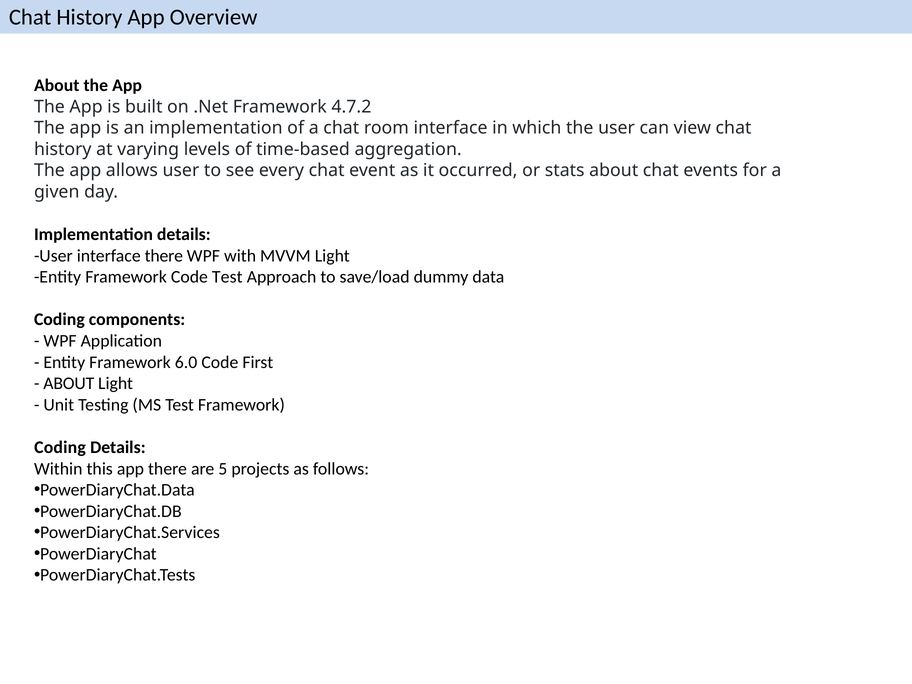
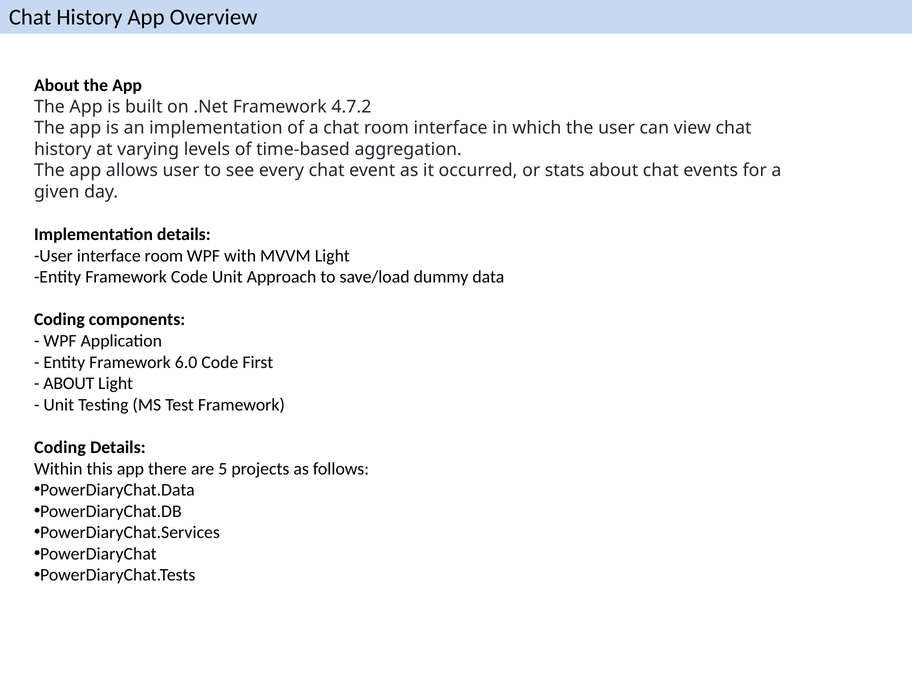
interface there: there -> room
Code Test: Test -> Unit
